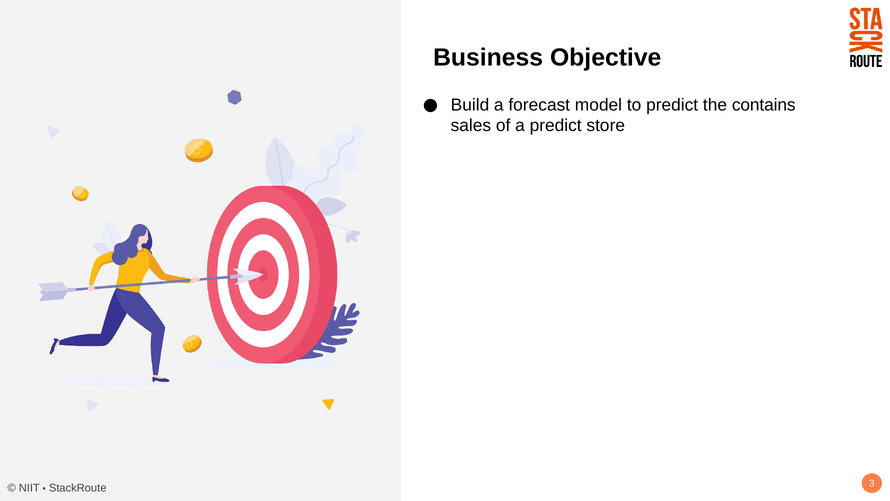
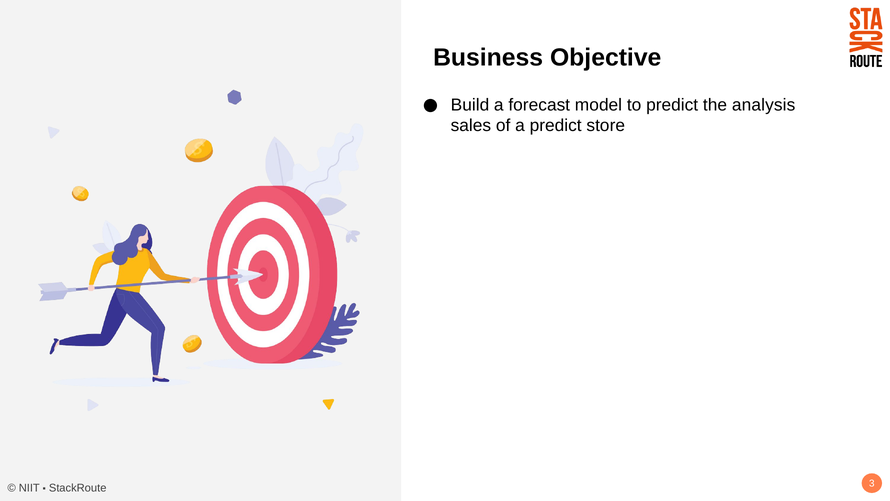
contains: contains -> analysis
